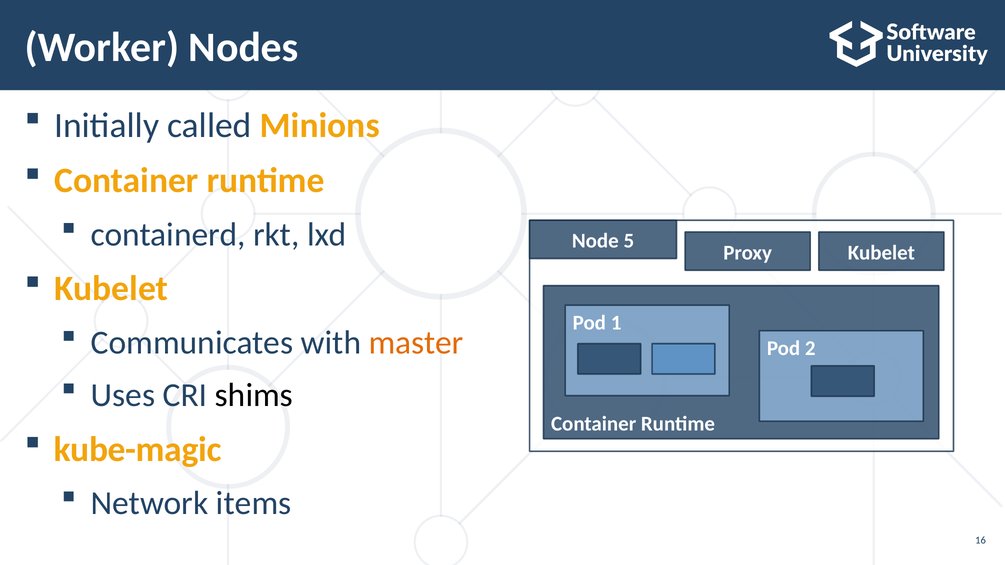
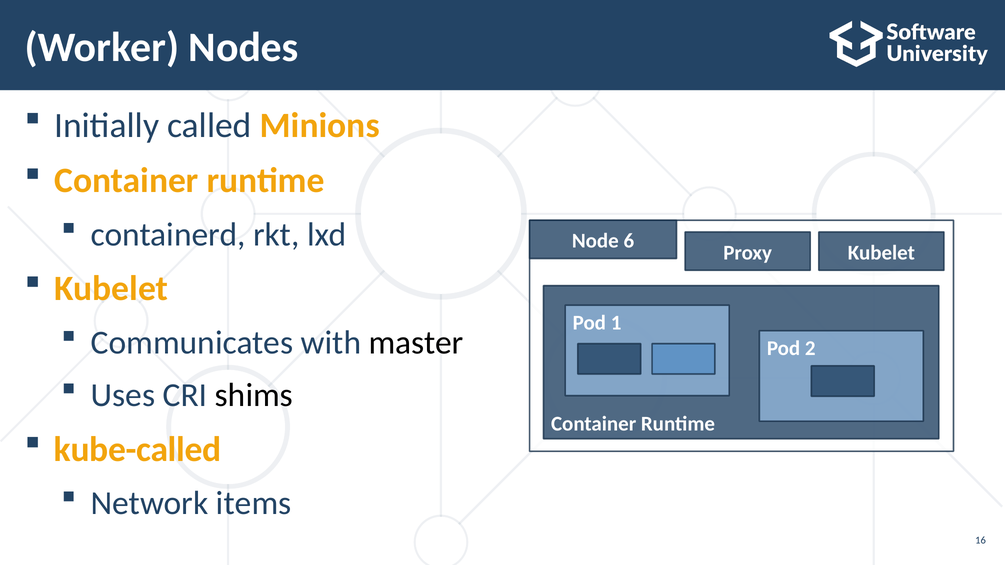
5: 5 -> 6
master colour: orange -> black
kube-magic: kube-magic -> kube-called
